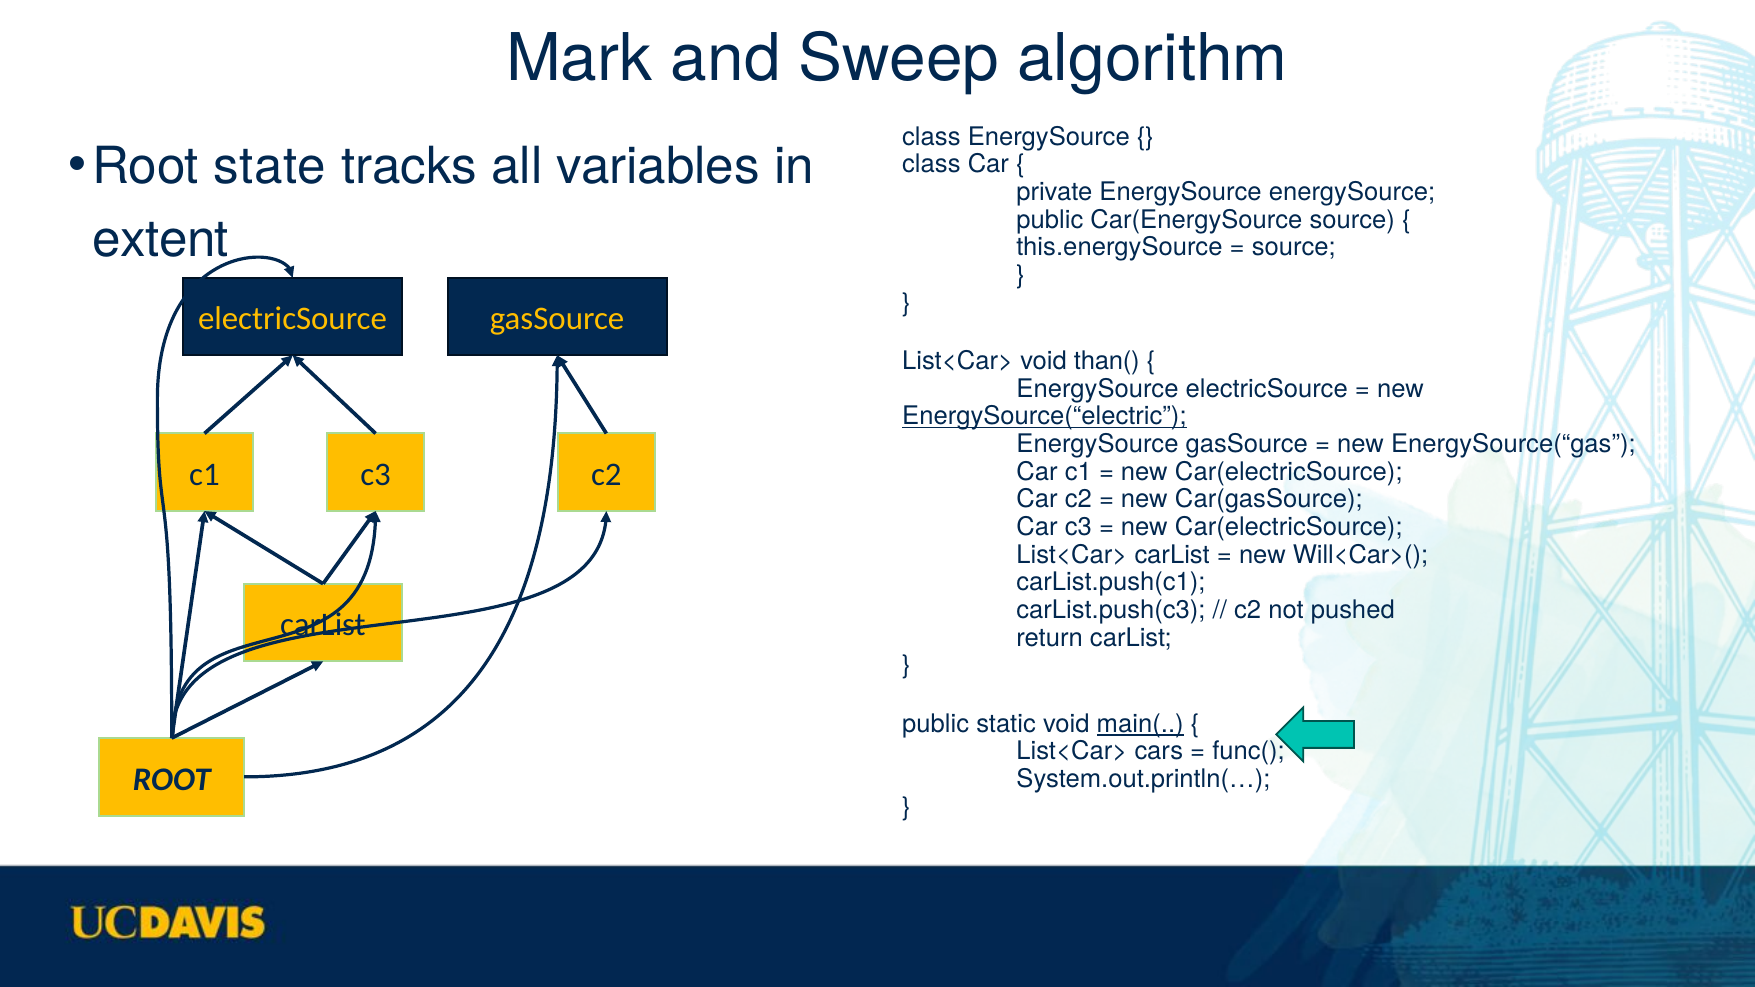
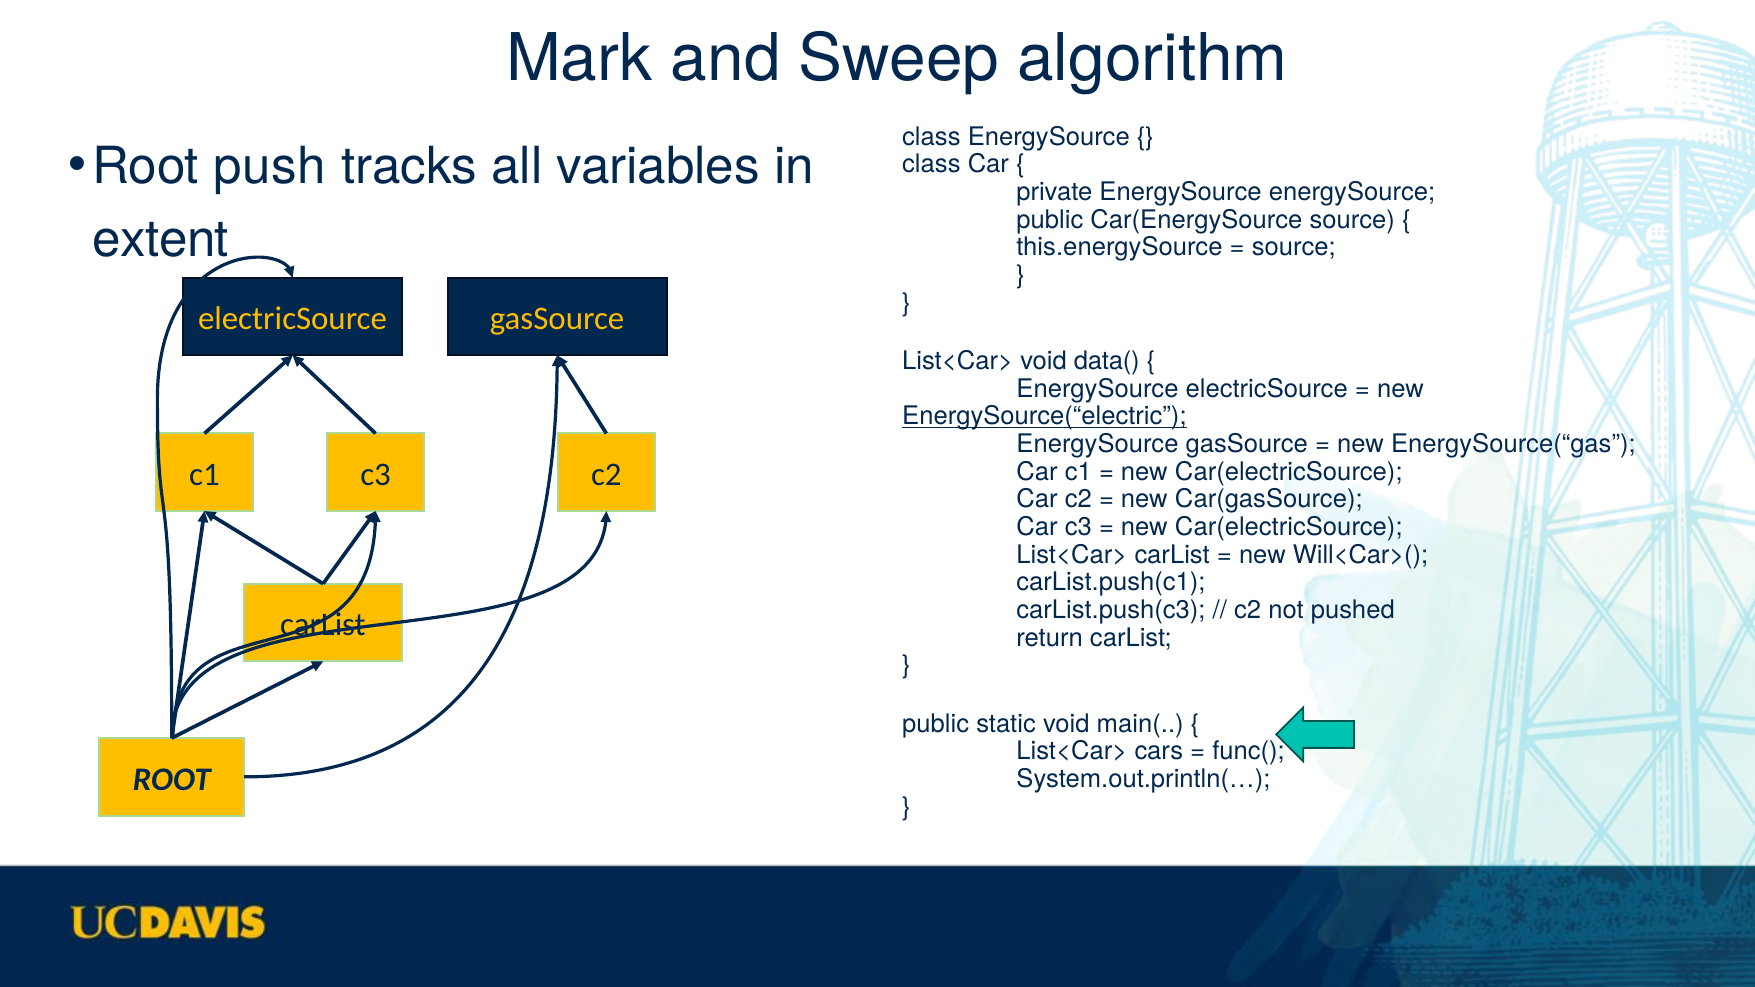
state: state -> push
than(: than( -> data(
main( underline: present -> none
